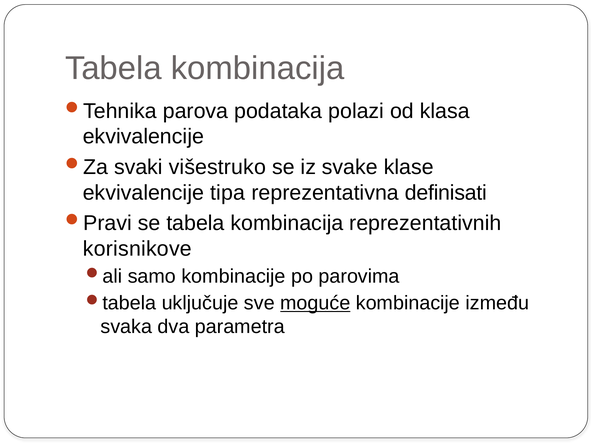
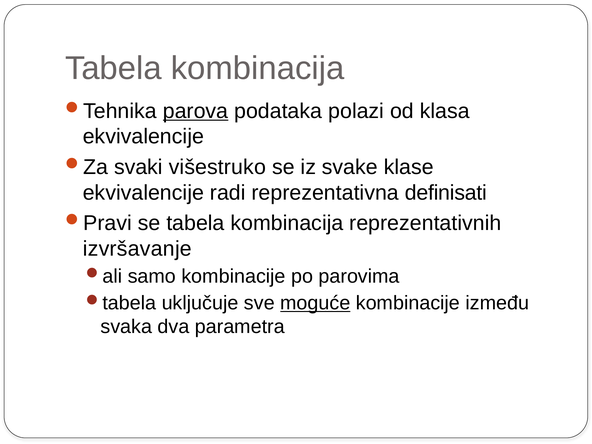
parova underline: none -> present
tipa: tipa -> radi
korisnikove: korisnikove -> izvršavanje
